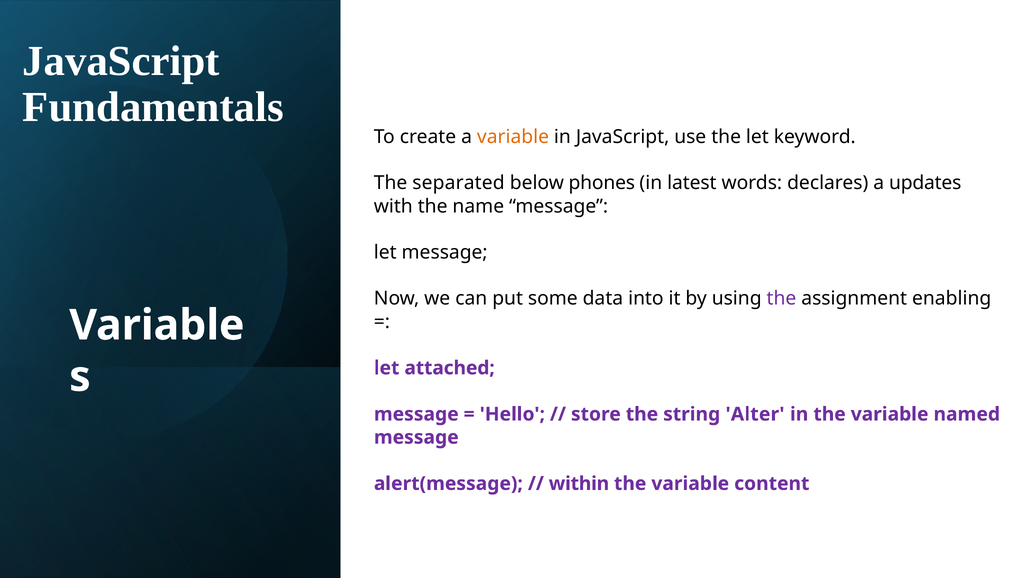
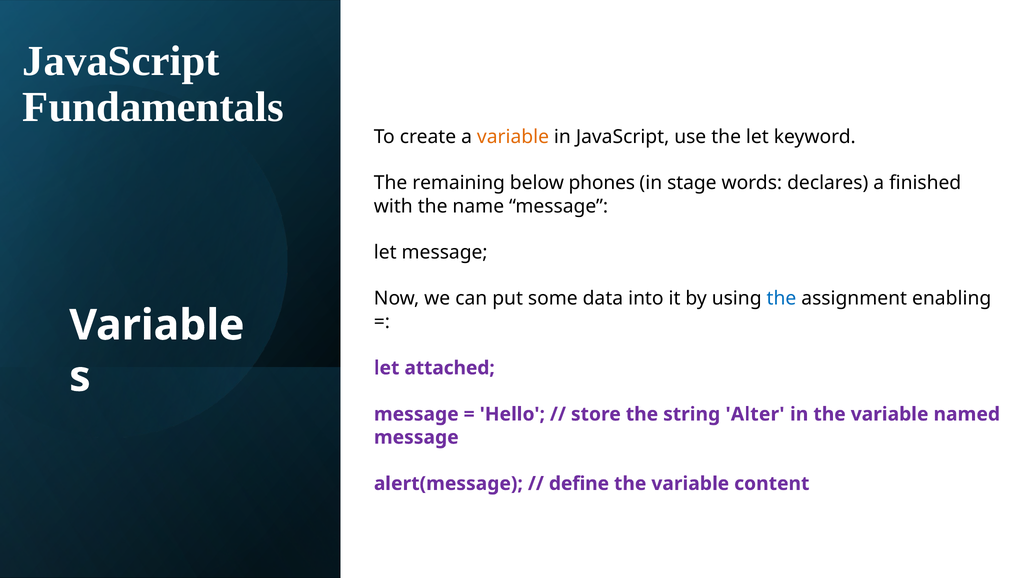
separated: separated -> remaining
latest: latest -> stage
updates: updates -> finished
the at (781, 299) colour: purple -> blue
within: within -> define
